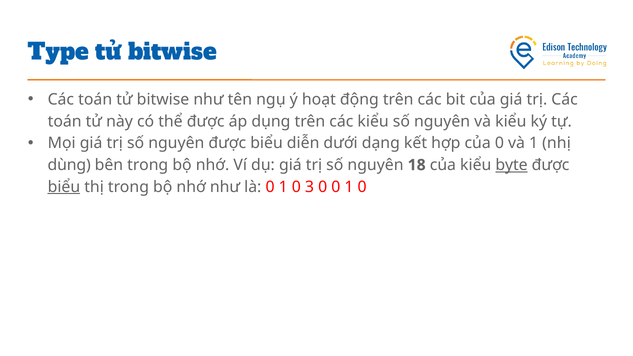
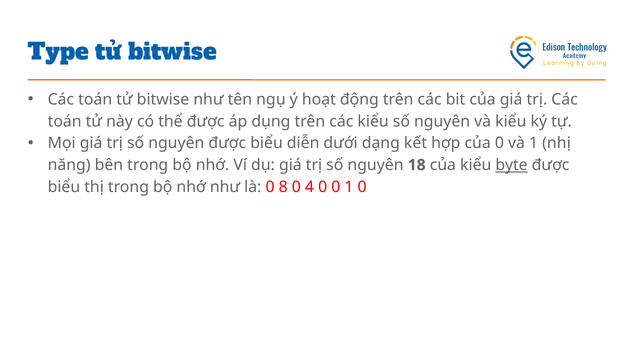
dùng: dùng -> năng
biểu at (64, 187) underline: present -> none
là 0 1: 1 -> 8
3: 3 -> 4
